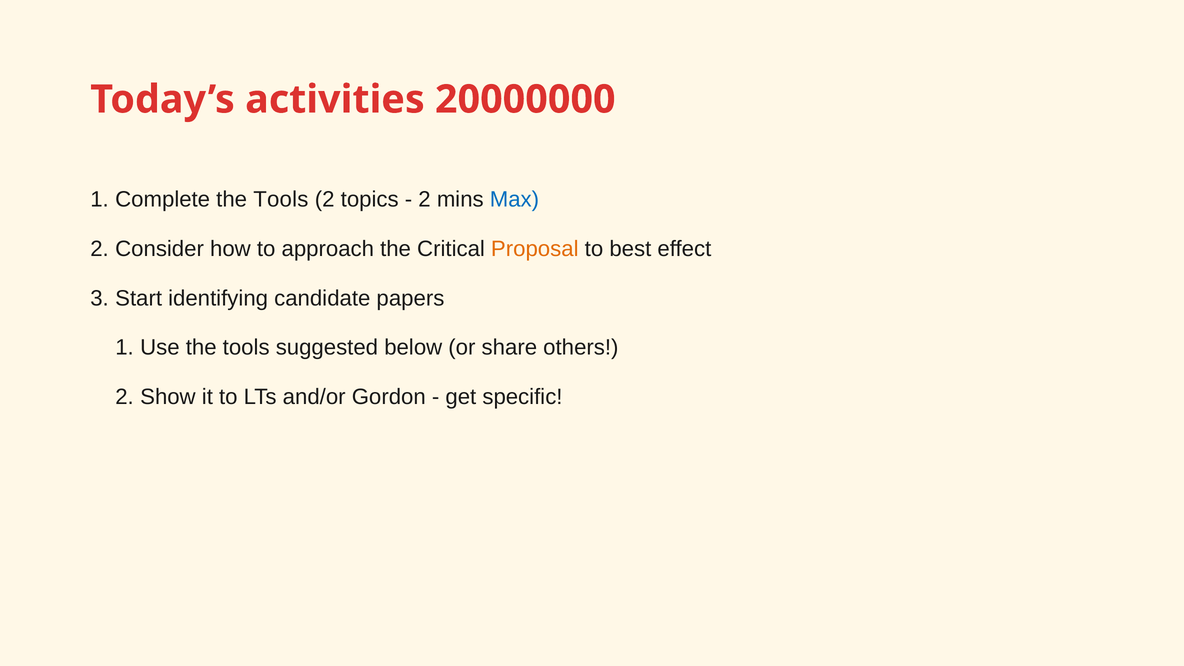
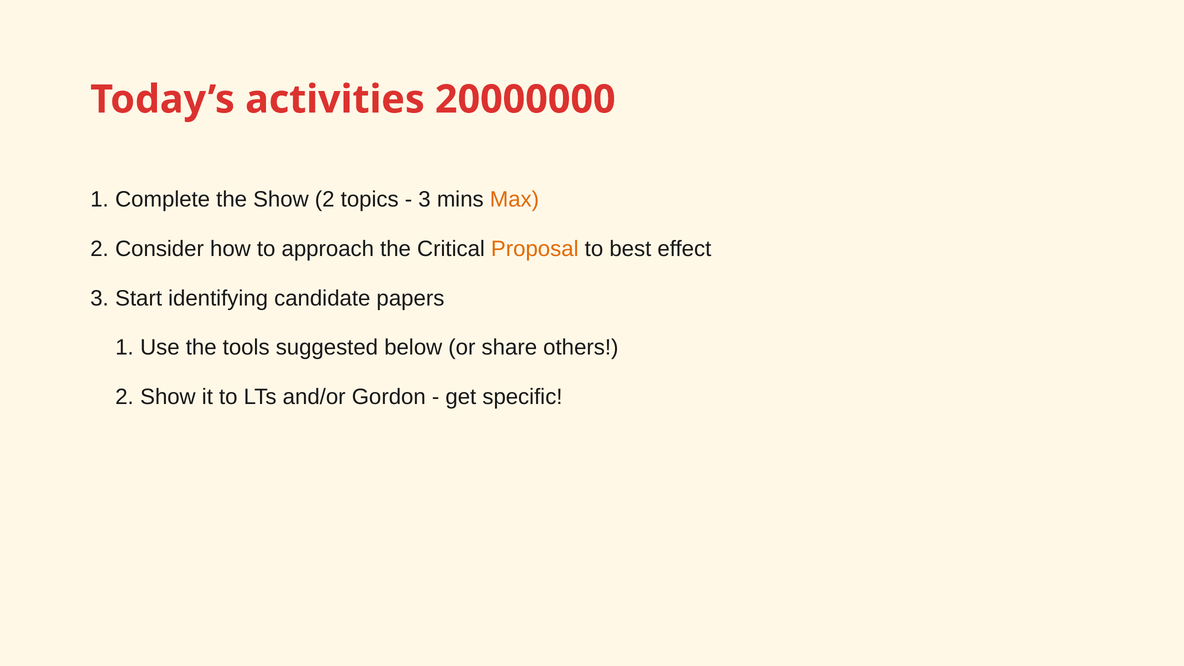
Complete the Tools: Tools -> Show
2 at (424, 200): 2 -> 3
Max colour: blue -> orange
